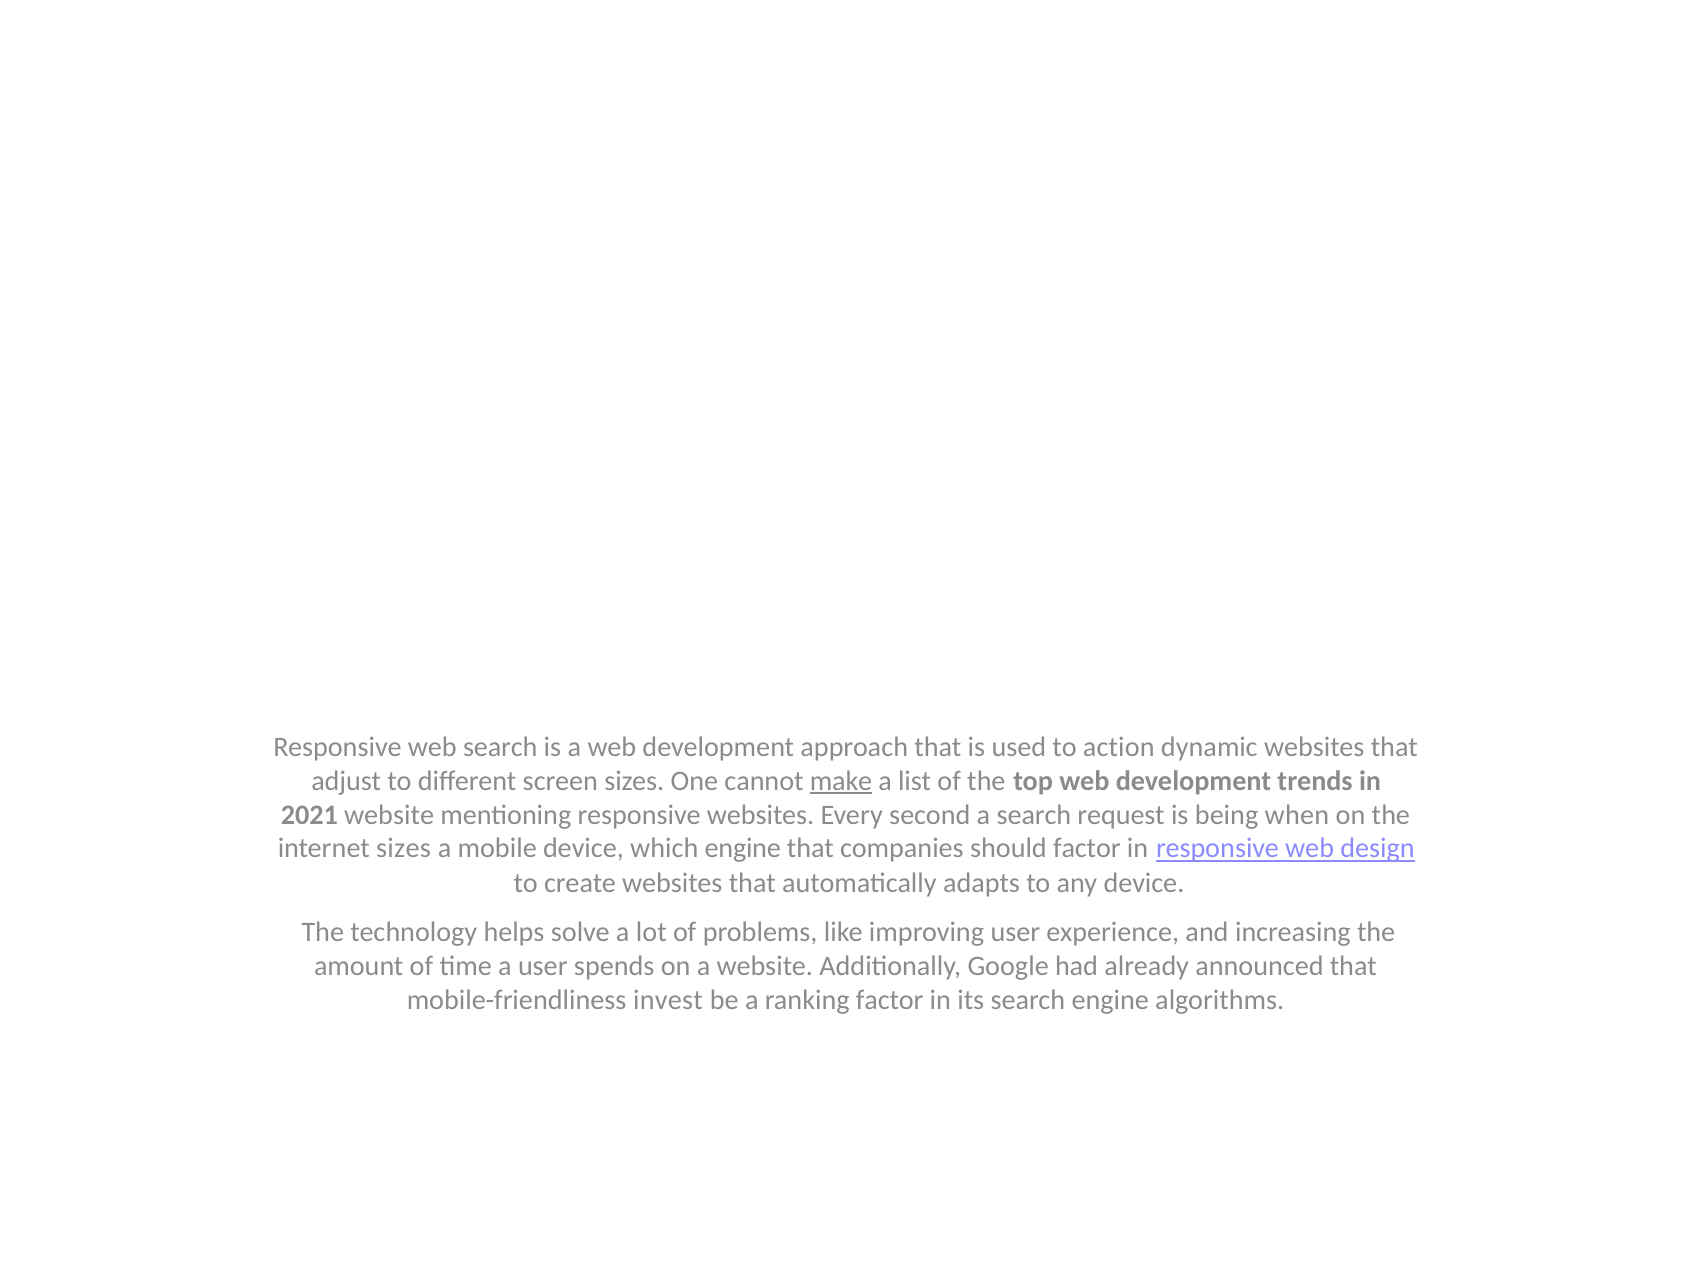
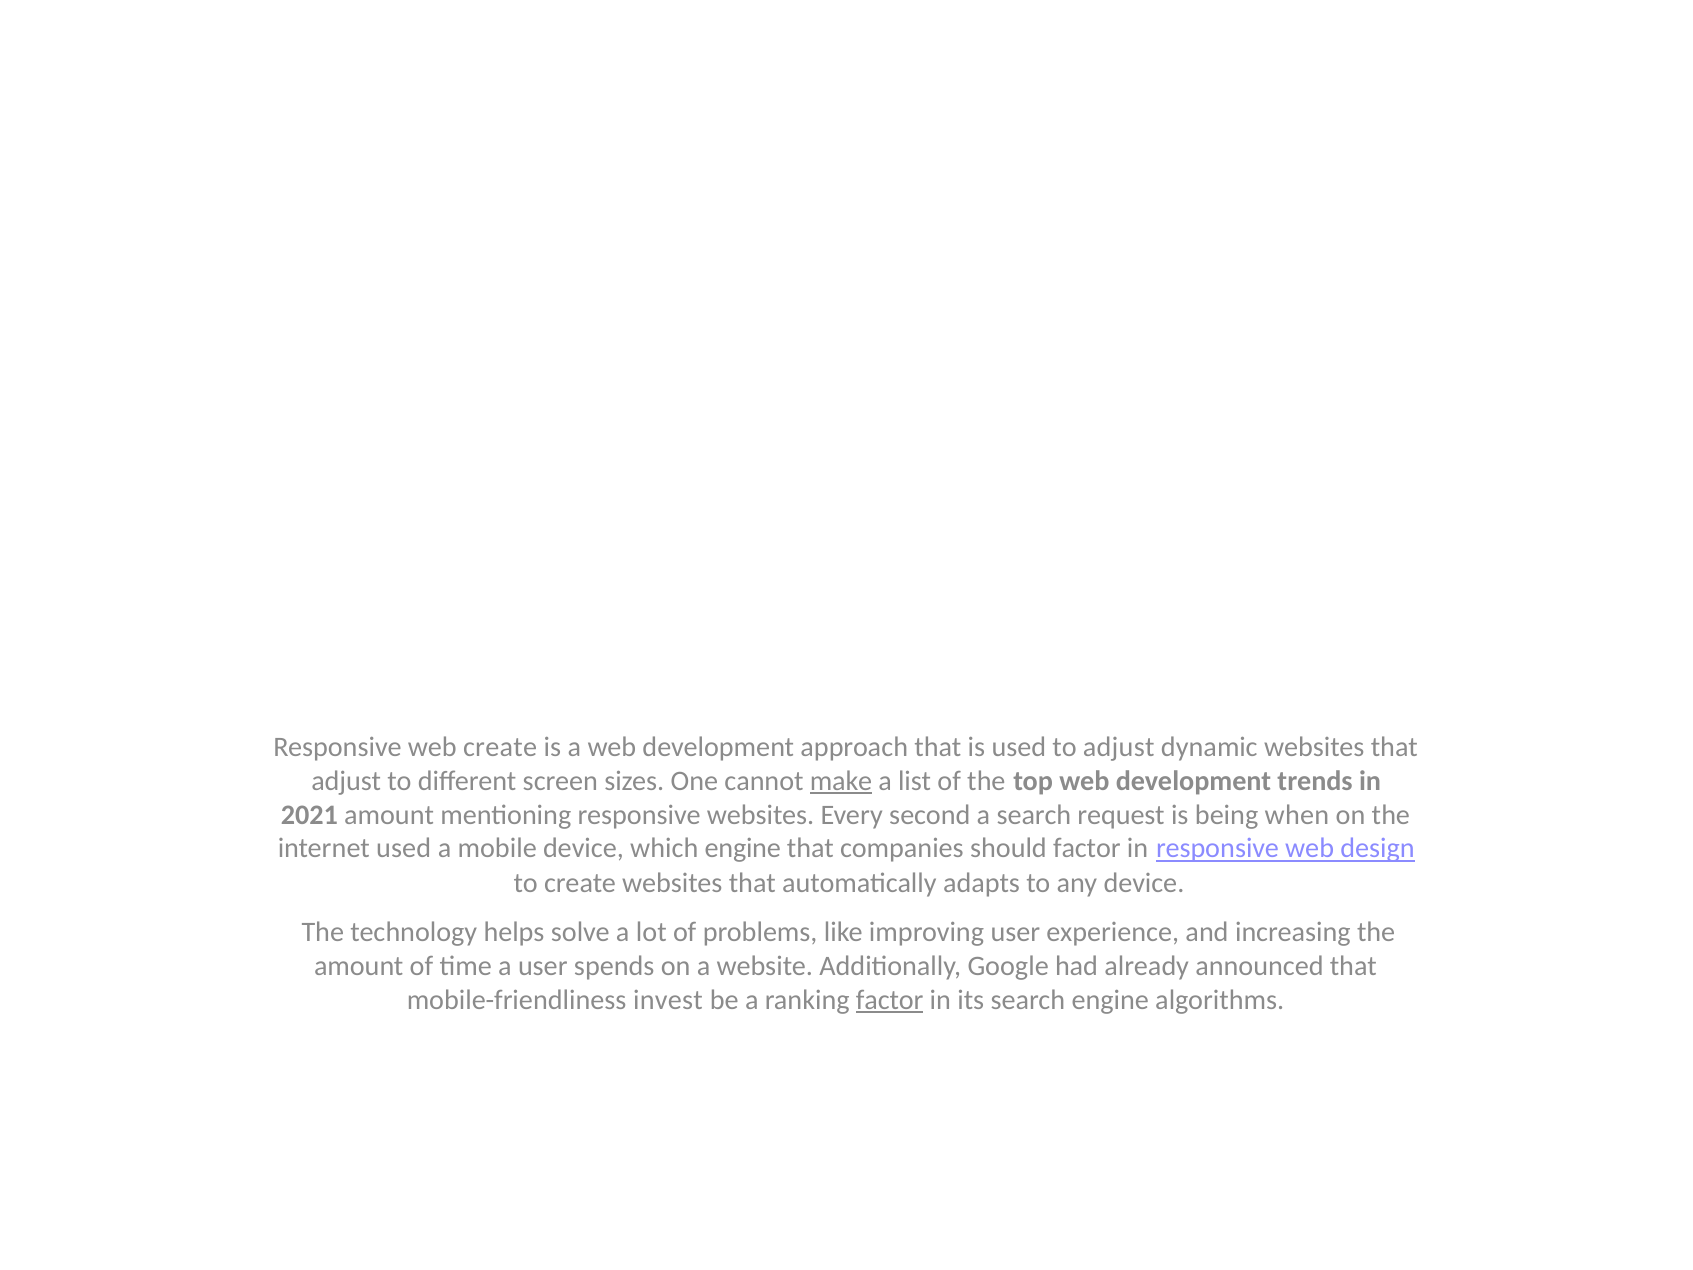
web search: search -> create
to action: action -> adjust
2021 website: website -> amount
internet sizes: sizes -> used
factor at (890, 999) underline: none -> present
